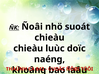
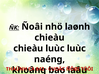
suoát: suoát -> laønh
luùc doïc: doïc -> luùc
